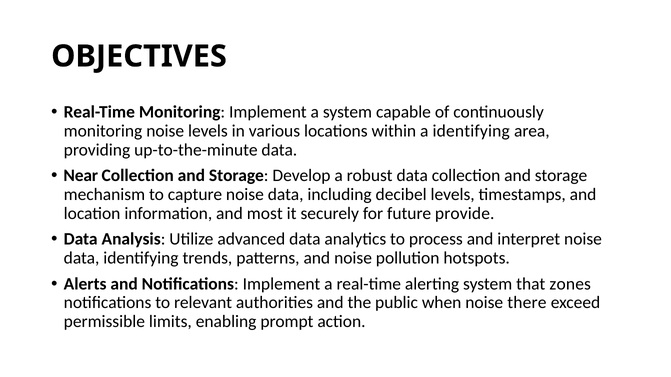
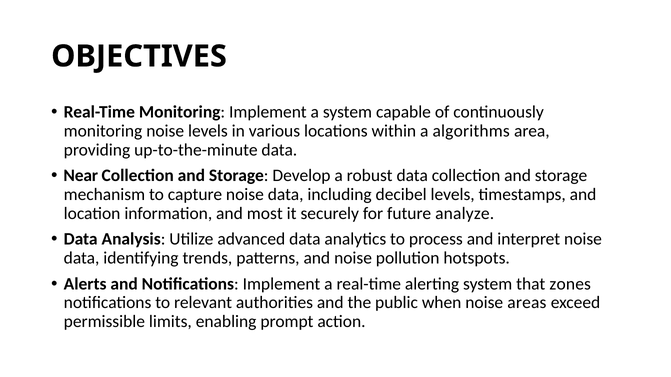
a identifying: identifying -> algorithms
provide: provide -> analyze
there: there -> areas
